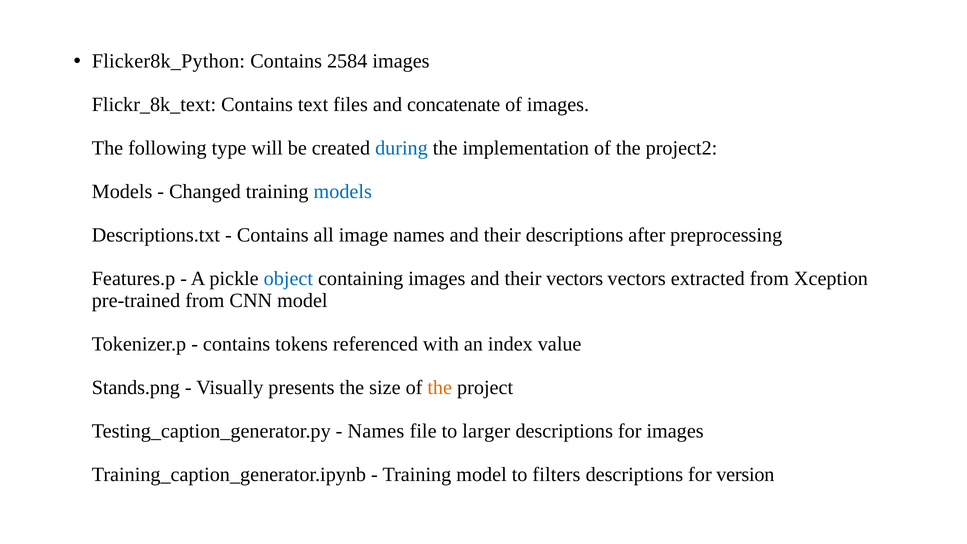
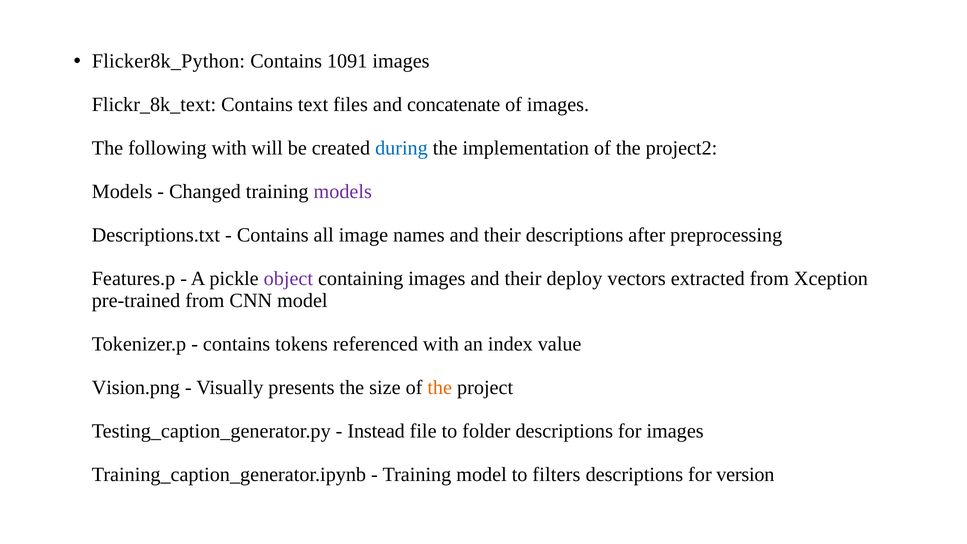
2584: 2584 -> 1091
following type: type -> with
models at (343, 192) colour: blue -> purple
object colour: blue -> purple
their vectors: vectors -> deploy
Stands.png: Stands.png -> Vision.png
Names at (376, 431): Names -> Instead
larger: larger -> folder
